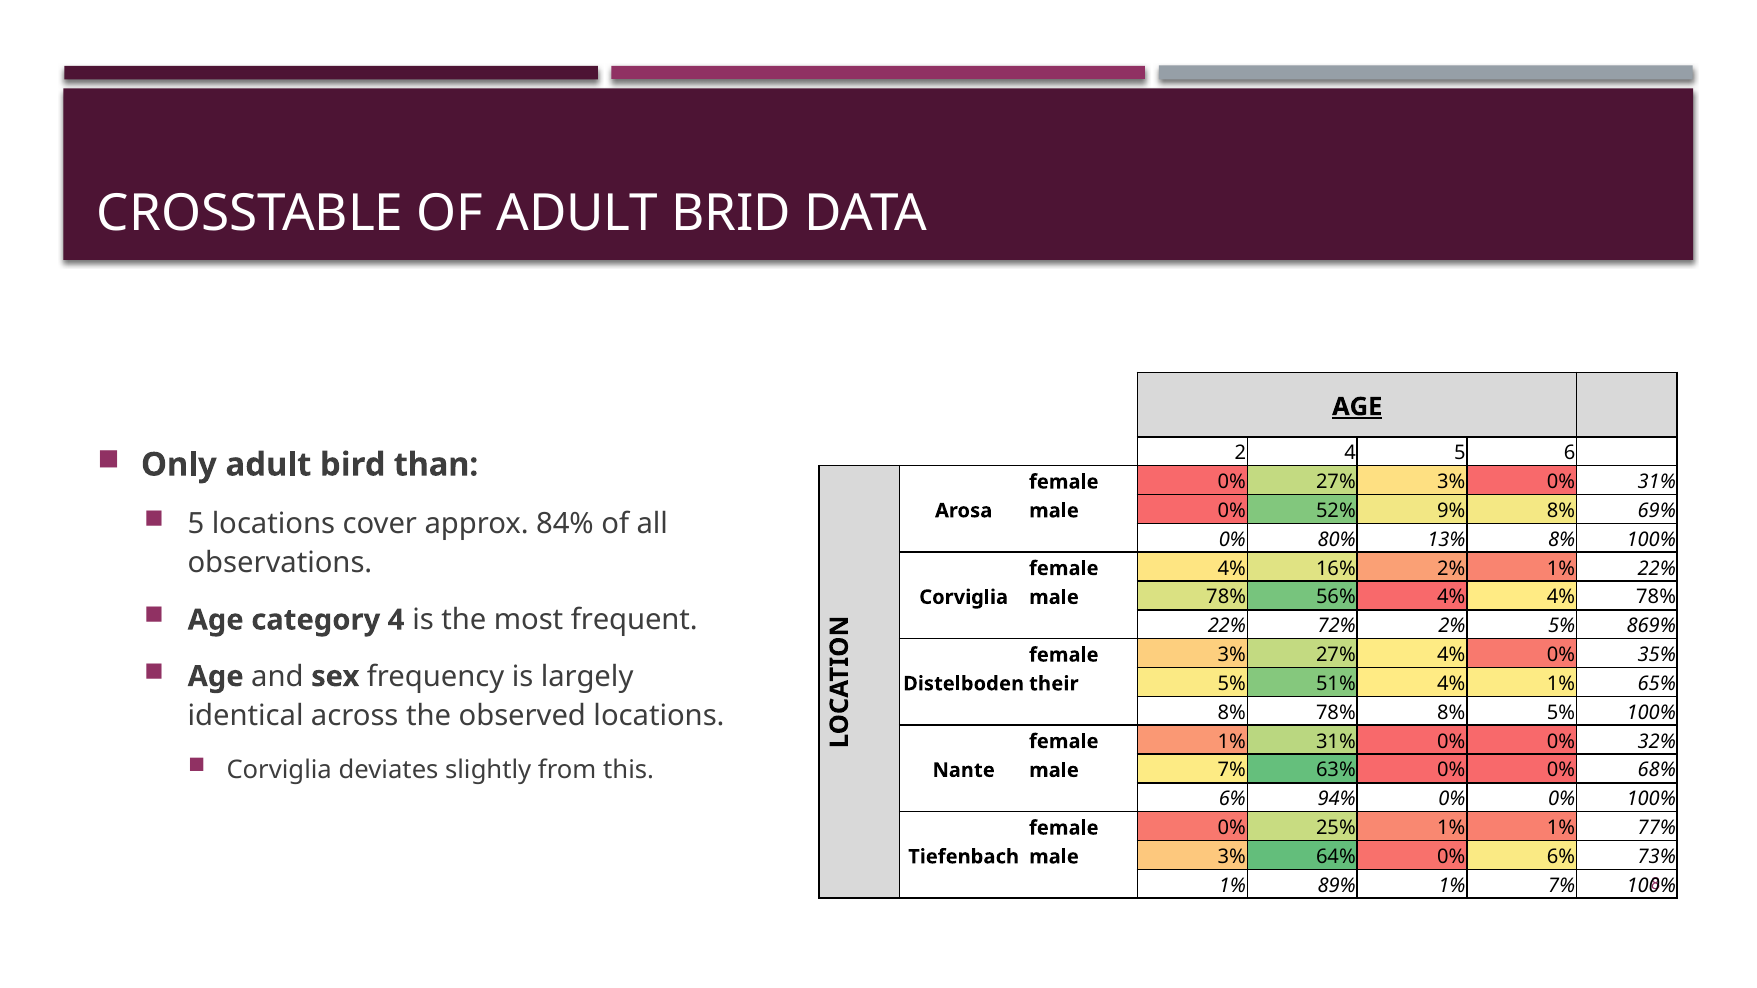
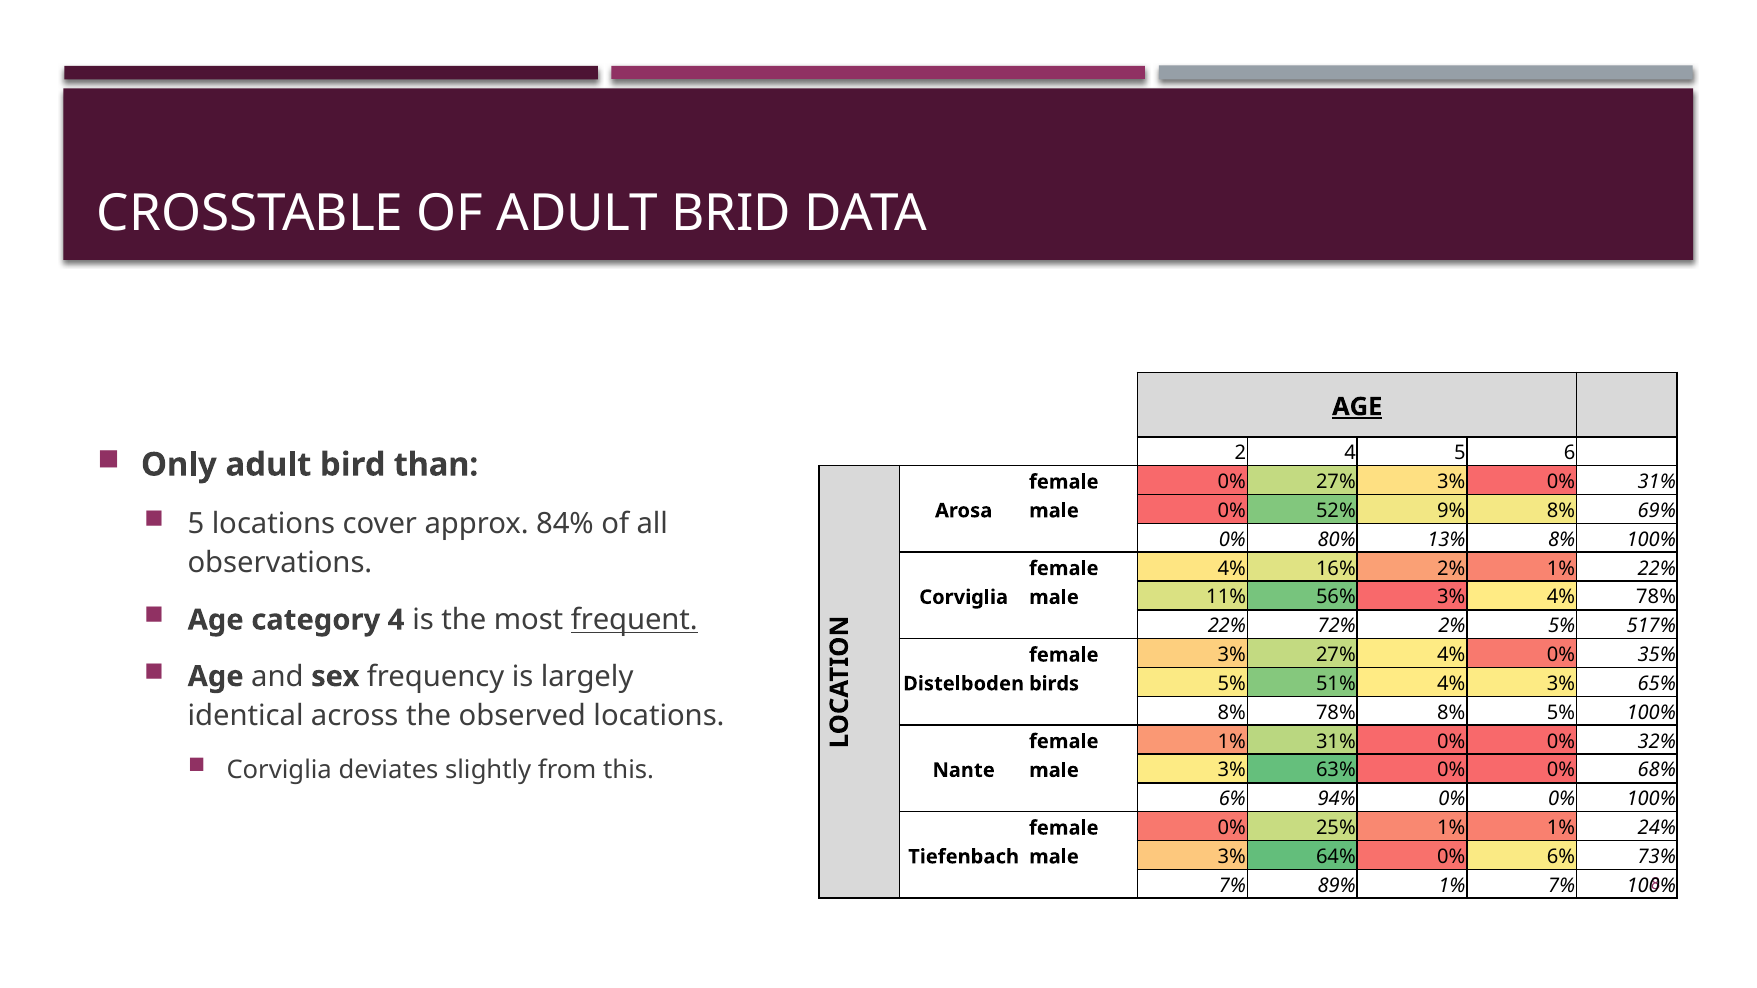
male 78%: 78% -> 11%
56% 4%: 4% -> 3%
frequent underline: none -> present
869%: 869% -> 517%
their: their -> birds
4% 1%: 1% -> 3%
7% at (1232, 771): 7% -> 3%
77%: 77% -> 24%
1% at (1232, 886): 1% -> 7%
